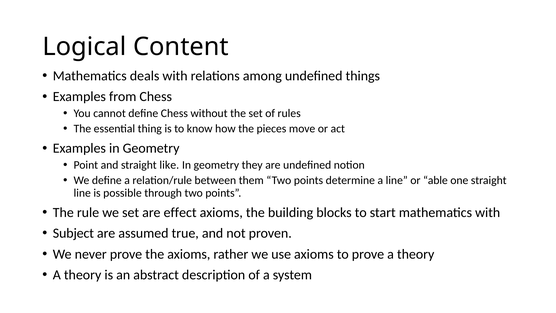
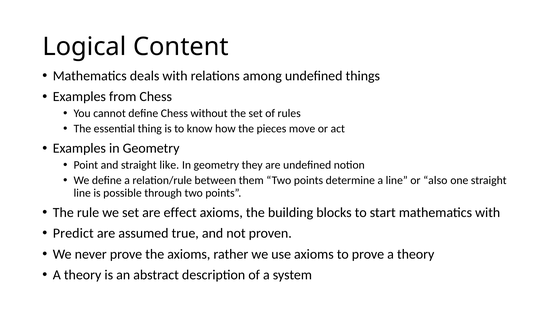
able: able -> also
Subject: Subject -> Predict
